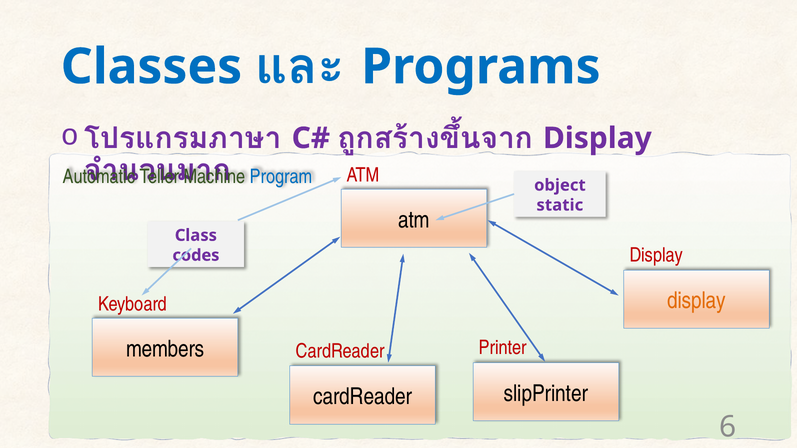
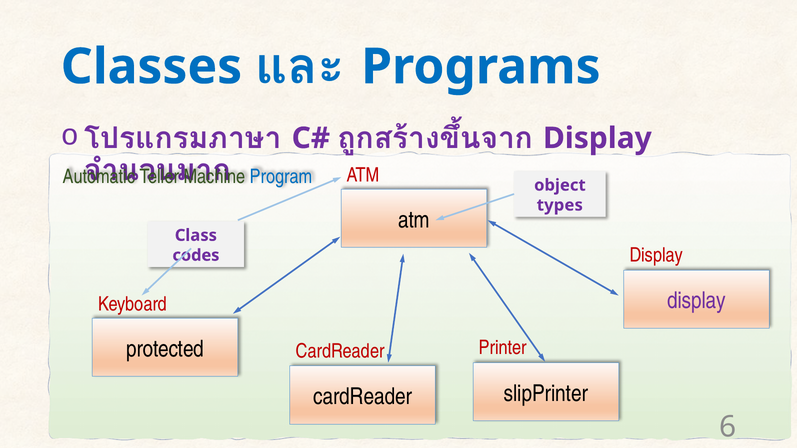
static: static -> types
display at (697, 301) colour: orange -> purple
members: members -> protected
